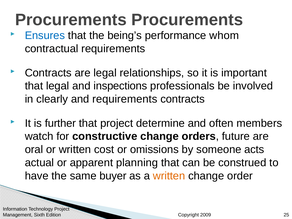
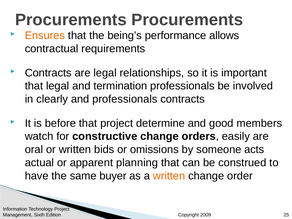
Ensures colour: blue -> orange
whom: whom -> allows
inspections: inspections -> termination
and requirements: requirements -> professionals
further: further -> before
often: often -> good
future: future -> easily
cost: cost -> bids
